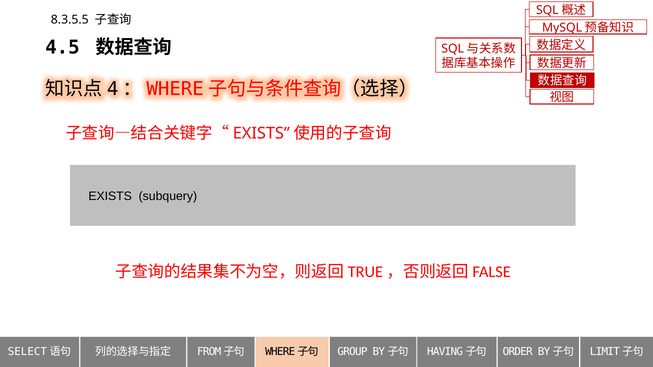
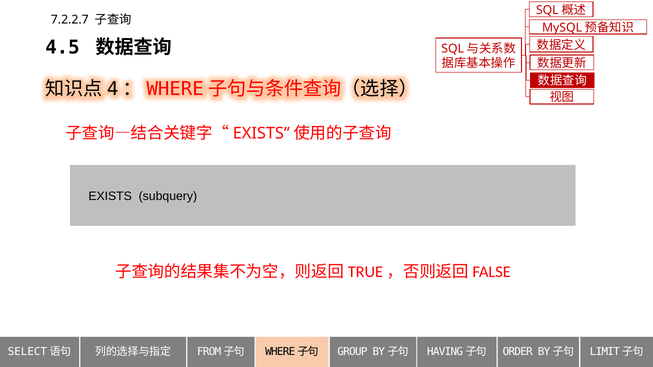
8.3.5.5: 8.3.5.5 -> 7.2.2.7
